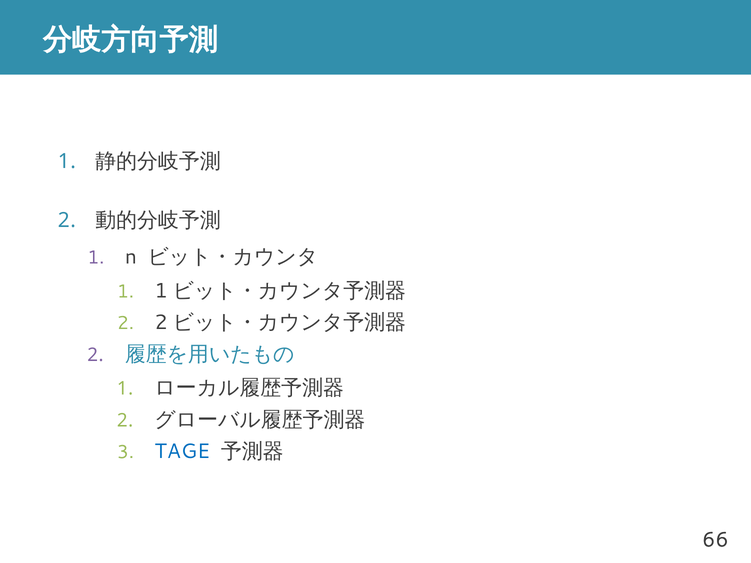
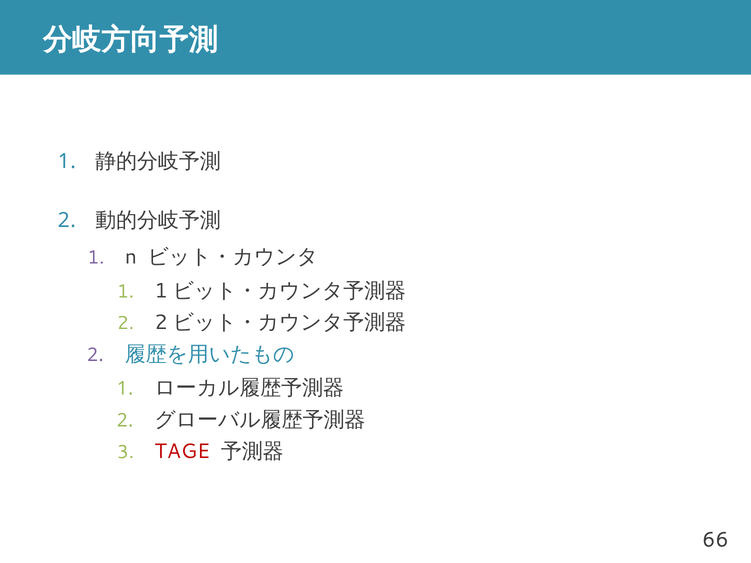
TAGE colour: blue -> red
